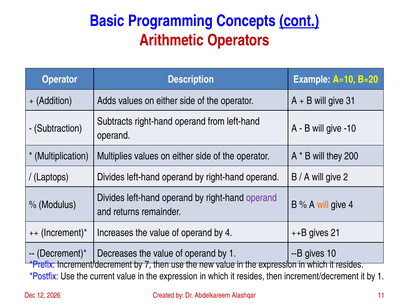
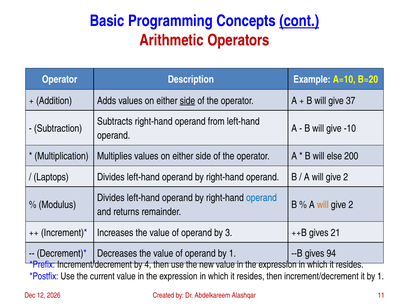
side at (187, 101) underline: none -> present
31: 31 -> 37
they: they -> else
operand at (261, 198) colour: purple -> blue
4 at (351, 205): 4 -> 2
by 4: 4 -> 3
10: 10 -> 94
7: 7 -> 4
